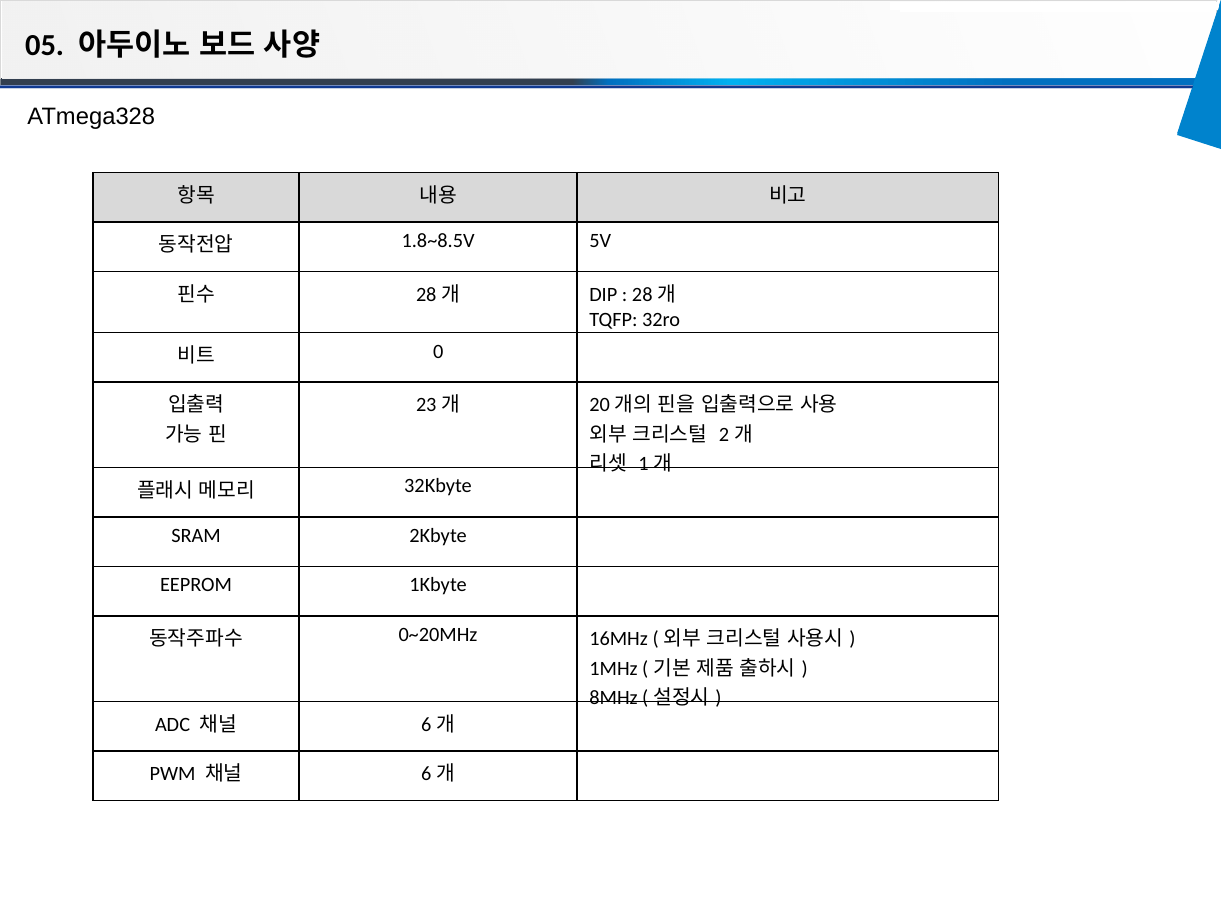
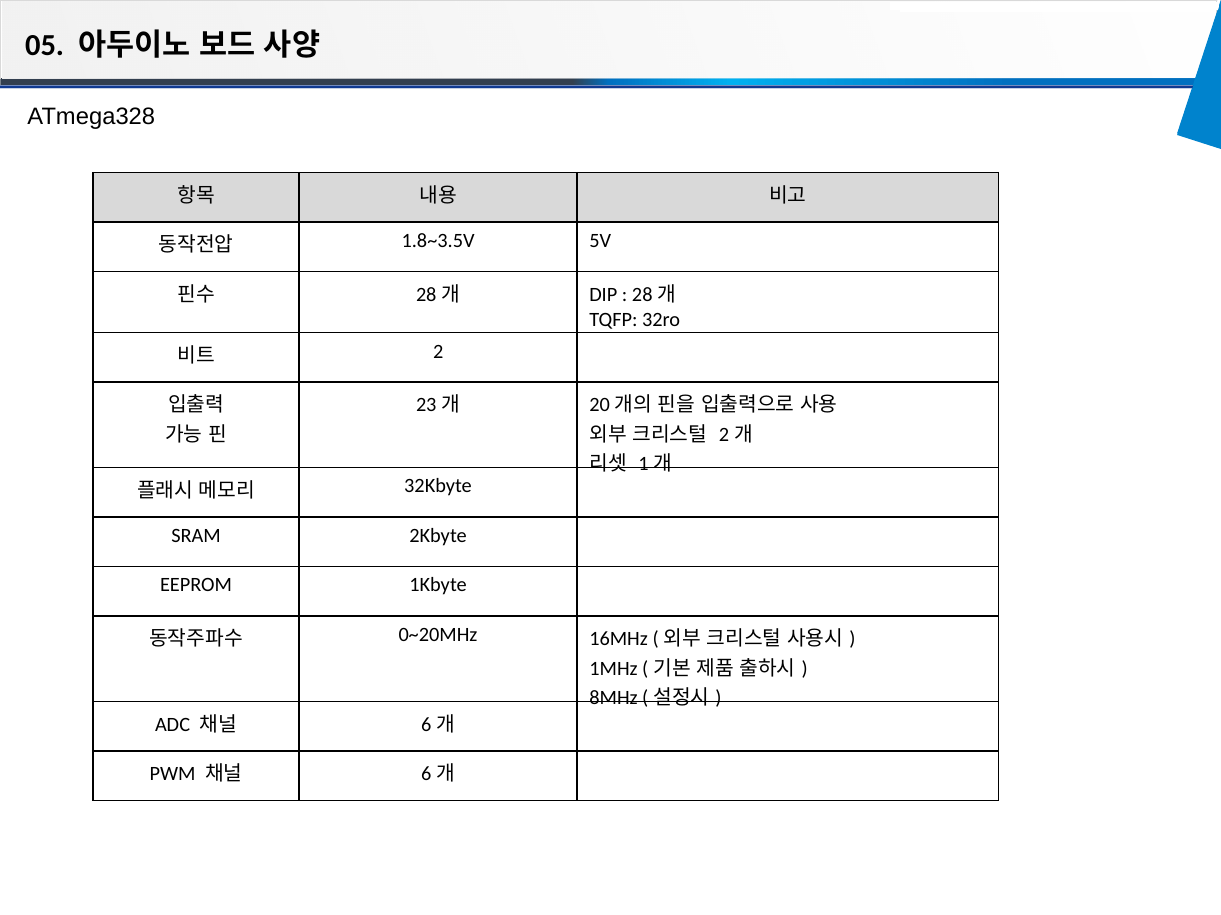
1.8~8.5V: 1.8~8.5V -> 1.8~3.5V
0: 0 -> 2
